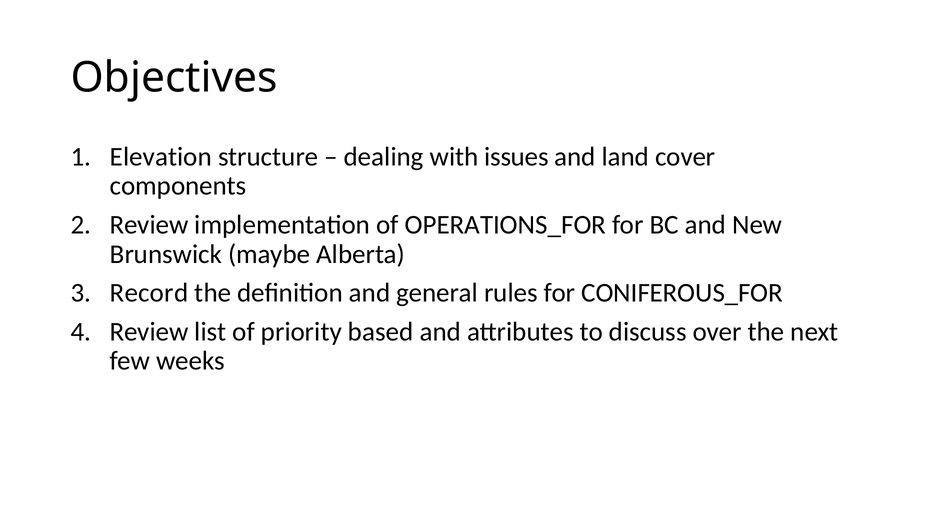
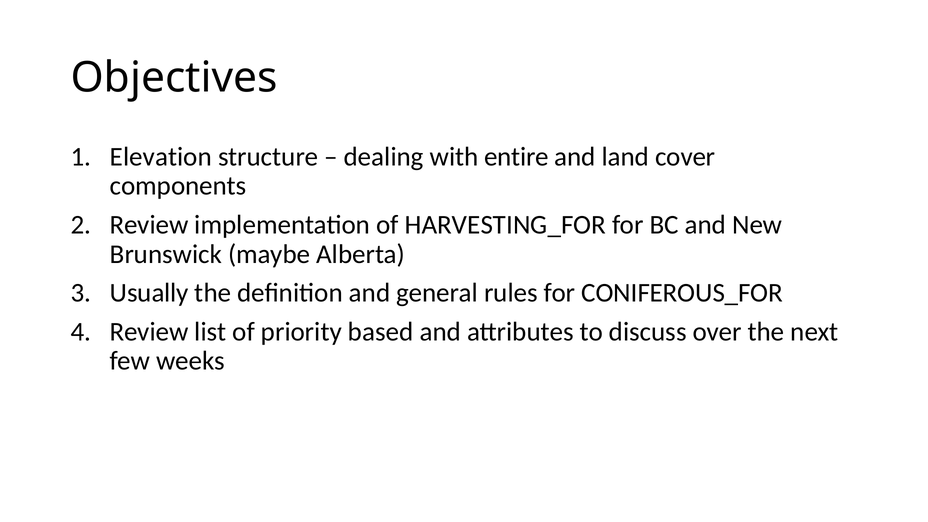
issues: issues -> entire
OPERATIONS_FOR: OPERATIONS_FOR -> HARVESTING_FOR
Record: Record -> Usually
